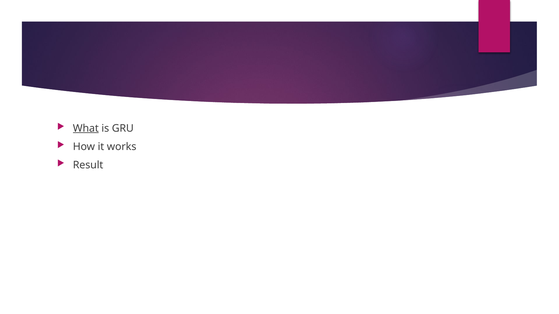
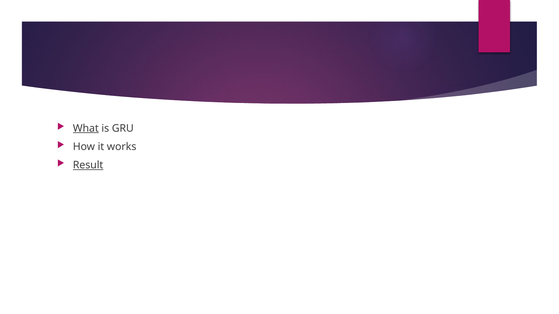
Result underline: none -> present
